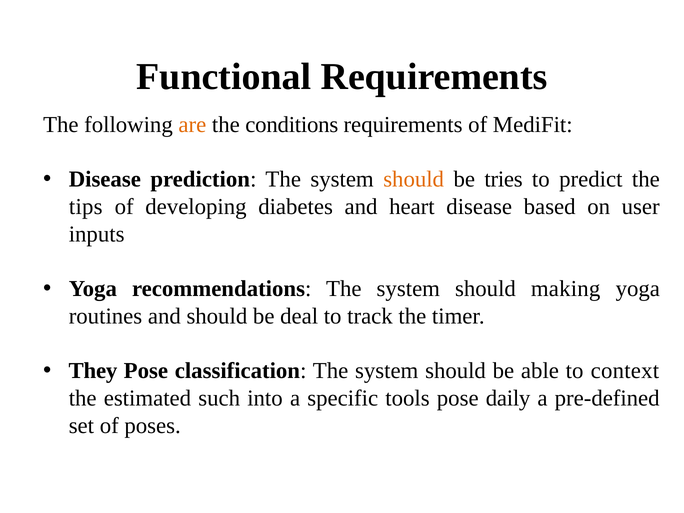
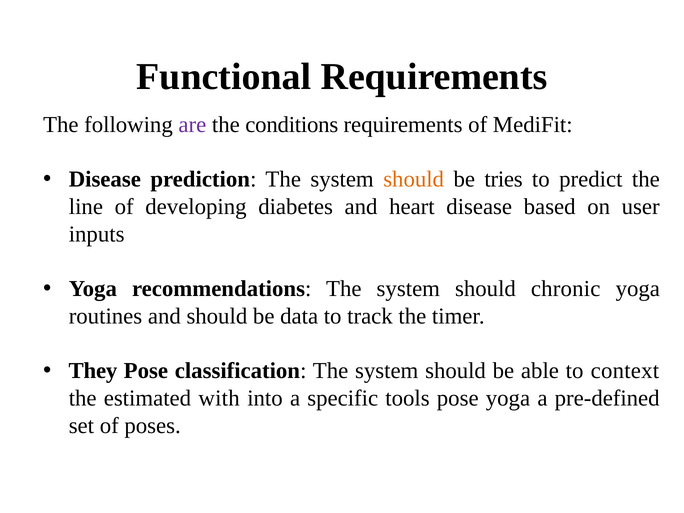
are colour: orange -> purple
tips: tips -> line
making: making -> chronic
deal: deal -> data
such: such -> with
pose daily: daily -> yoga
